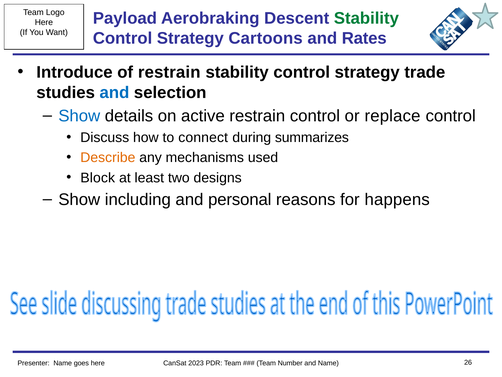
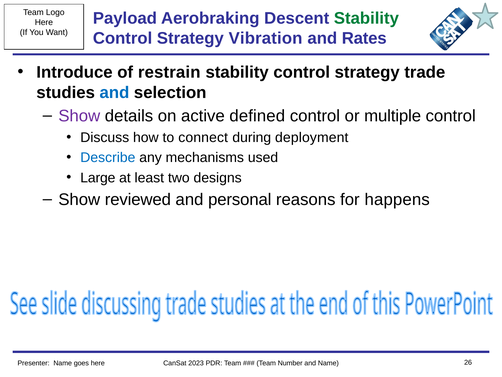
Cartoons: Cartoons -> Vibration
Show at (79, 116) colour: blue -> purple
active restrain: restrain -> defined
replace: replace -> multiple
summarizes: summarizes -> deployment
Describe colour: orange -> blue
Block: Block -> Large
including: including -> reviewed
